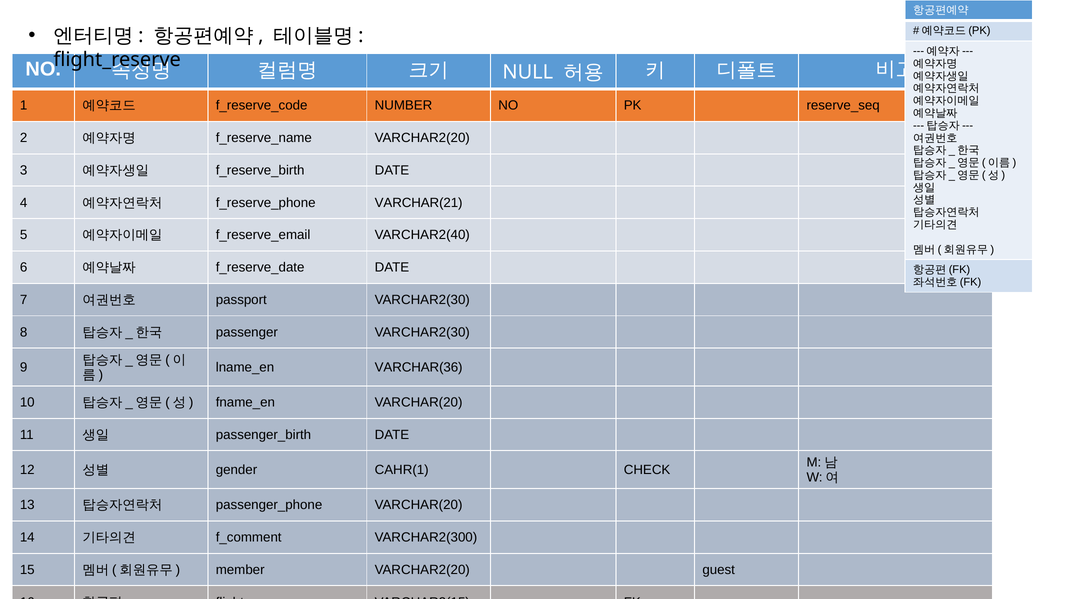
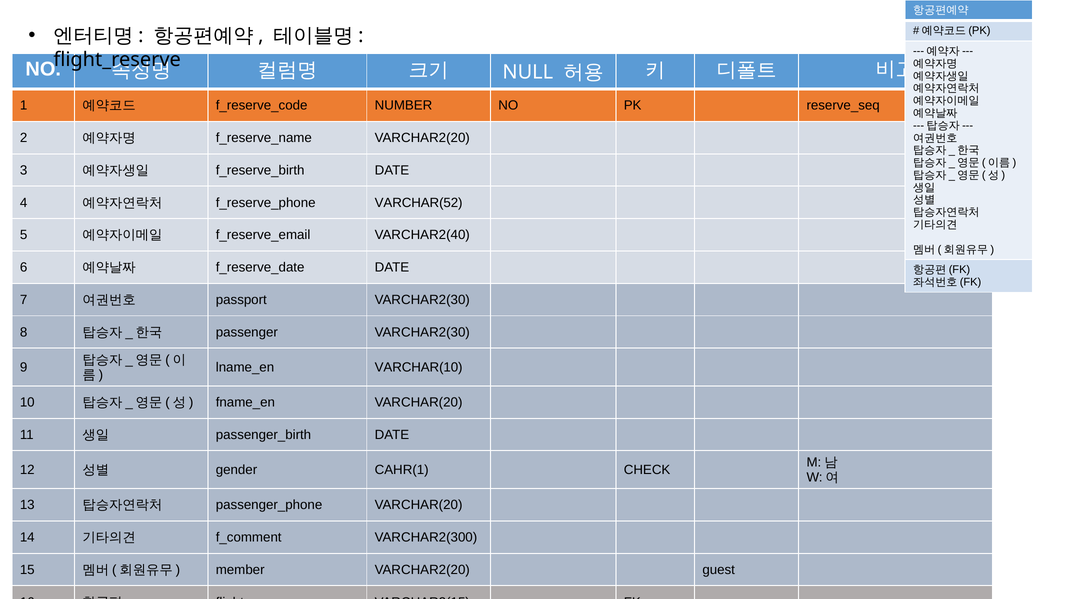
VARCHAR(21: VARCHAR(21 -> VARCHAR(52
VARCHAR(36: VARCHAR(36 -> VARCHAR(10
